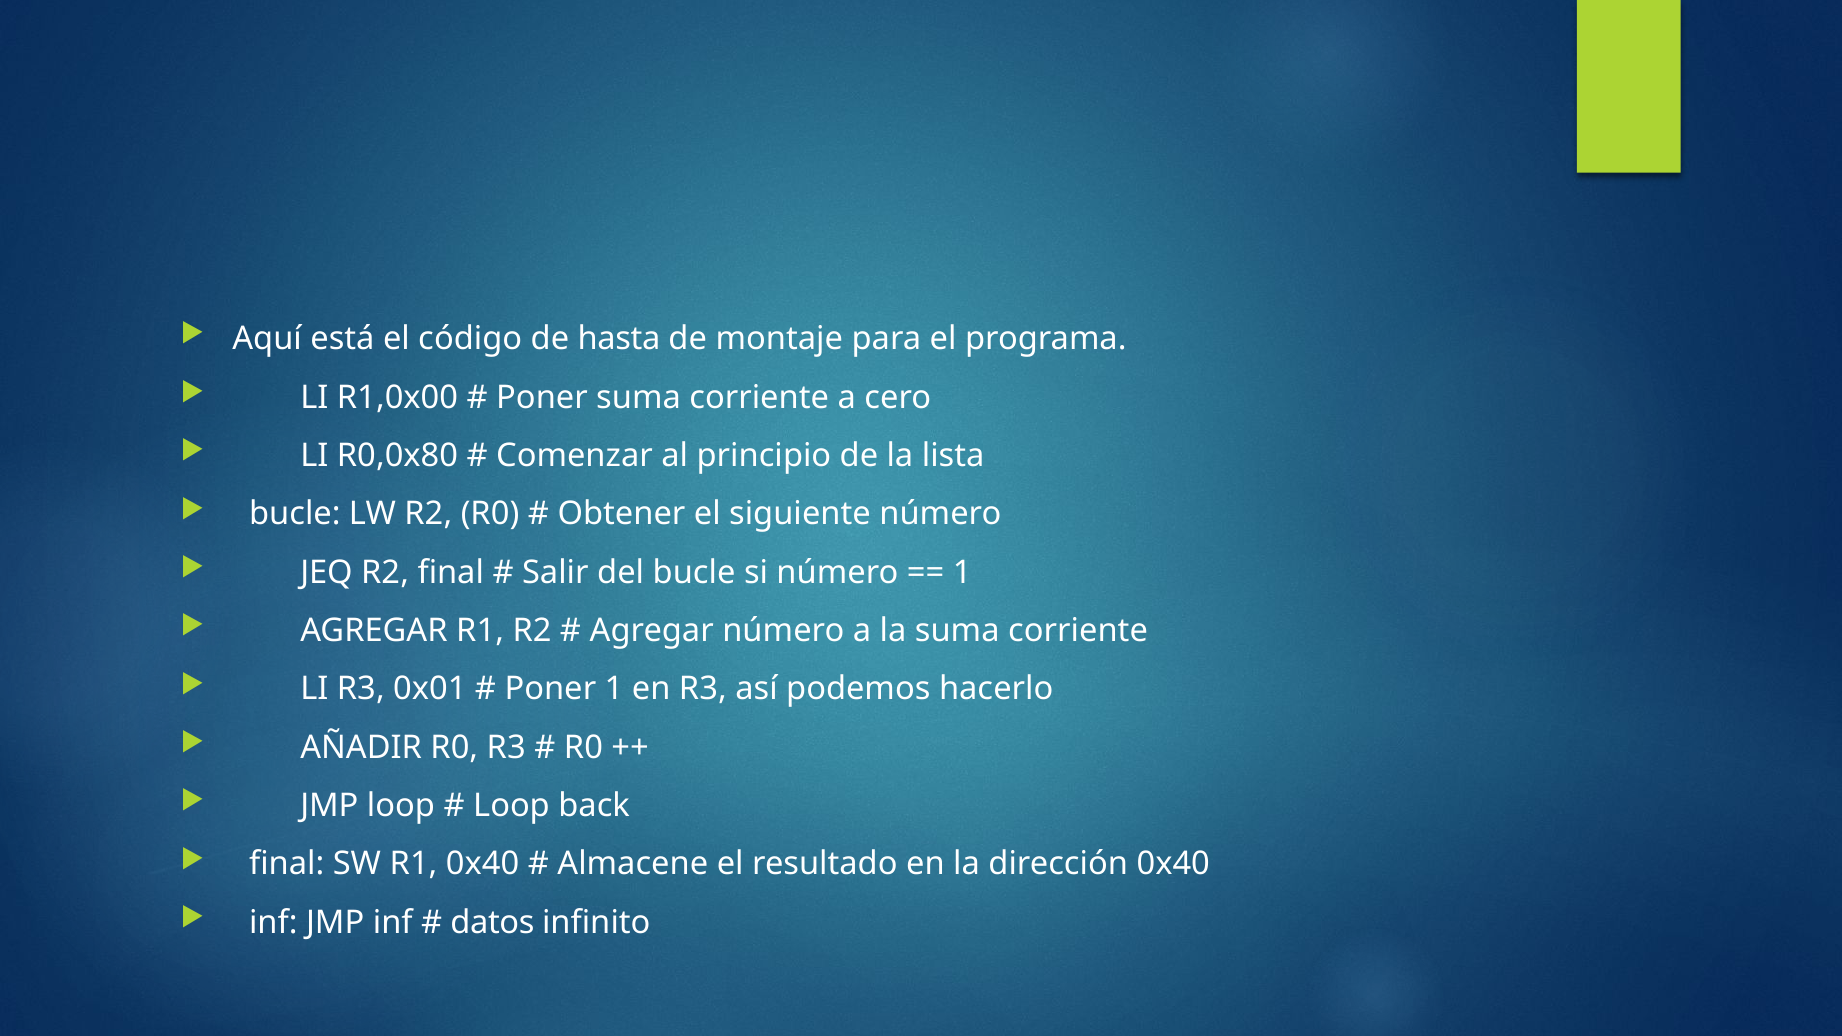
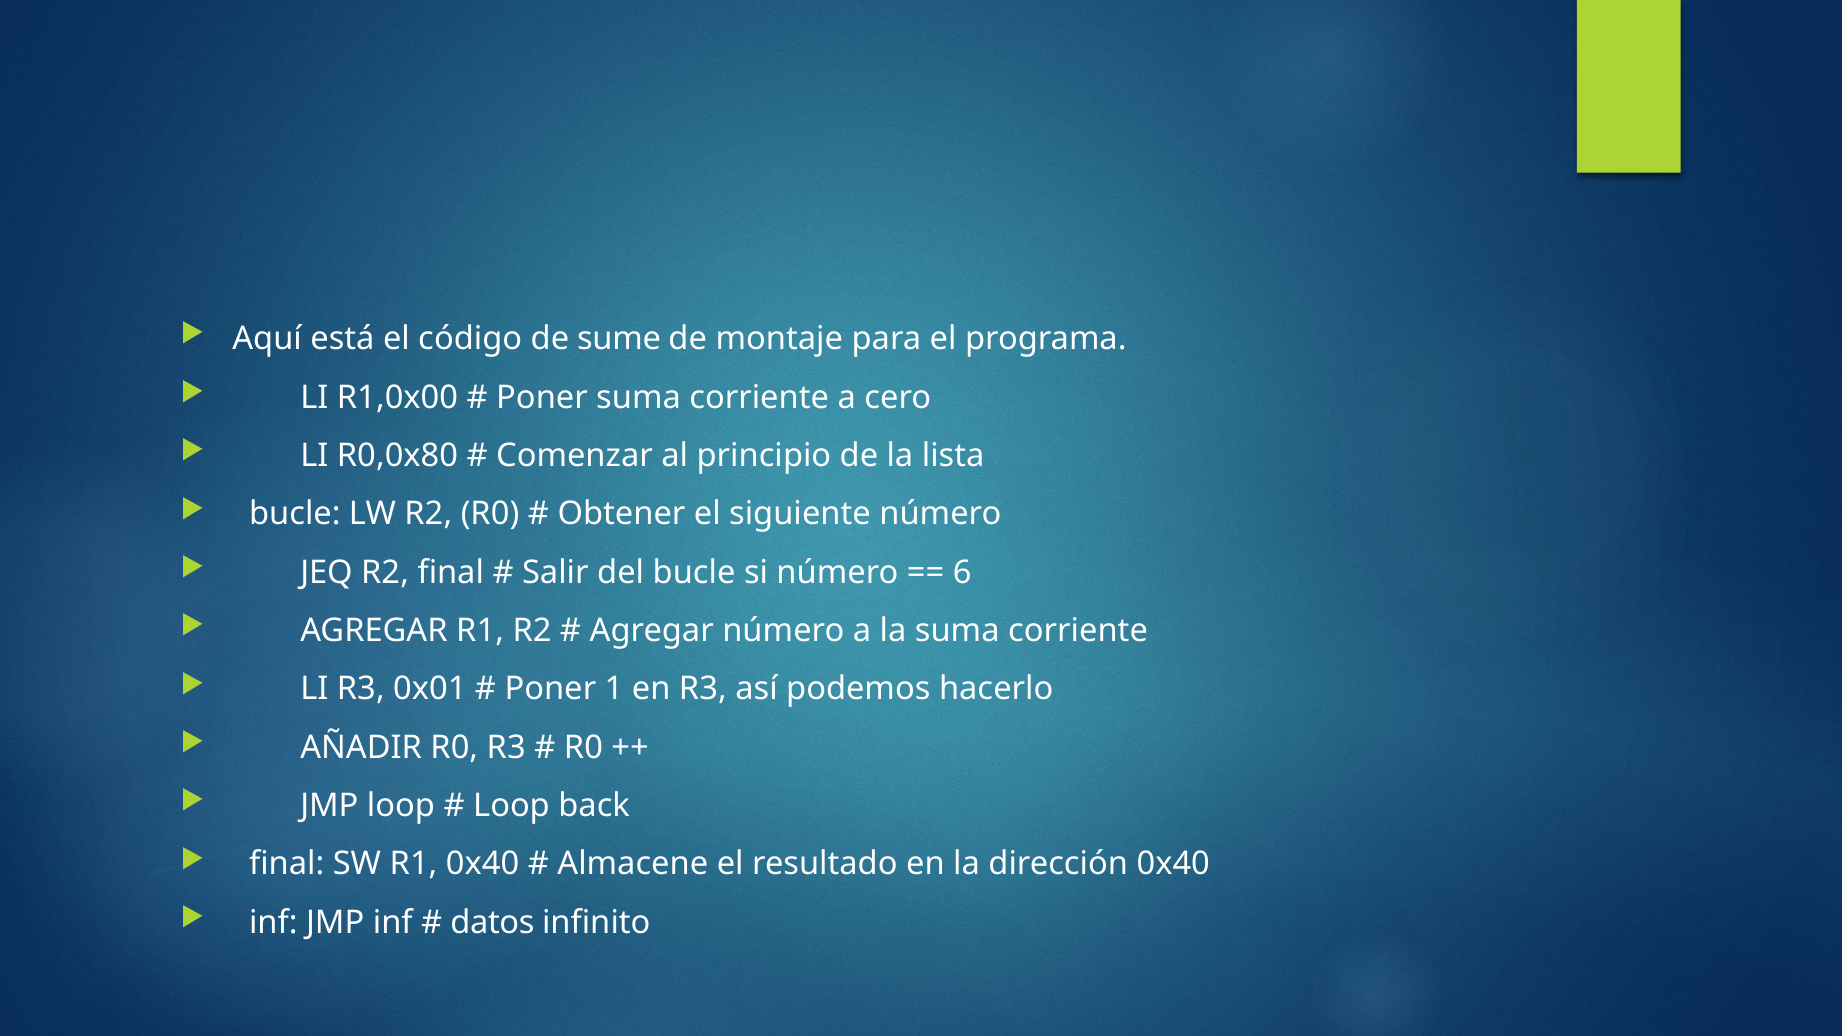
hasta: hasta -> sume
1 at (962, 572): 1 -> 6
